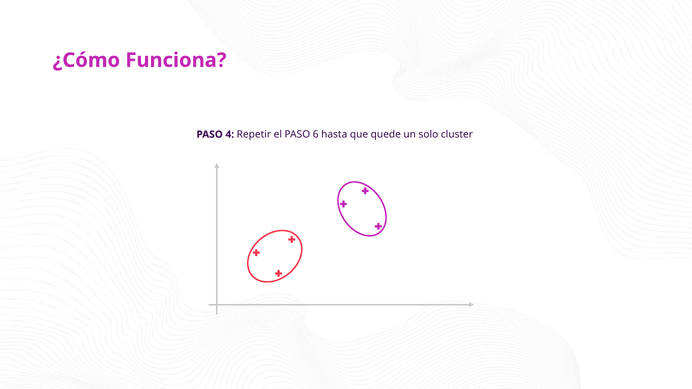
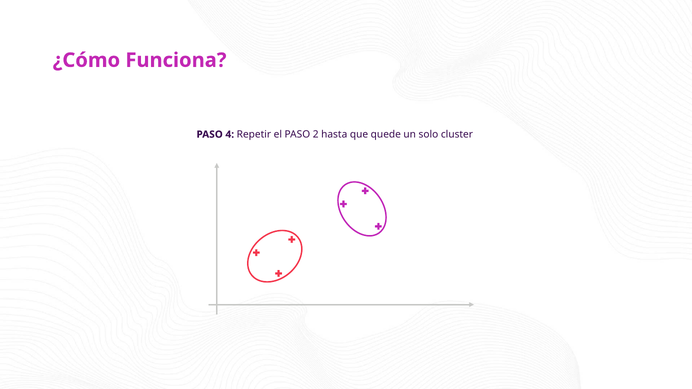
6: 6 -> 2
